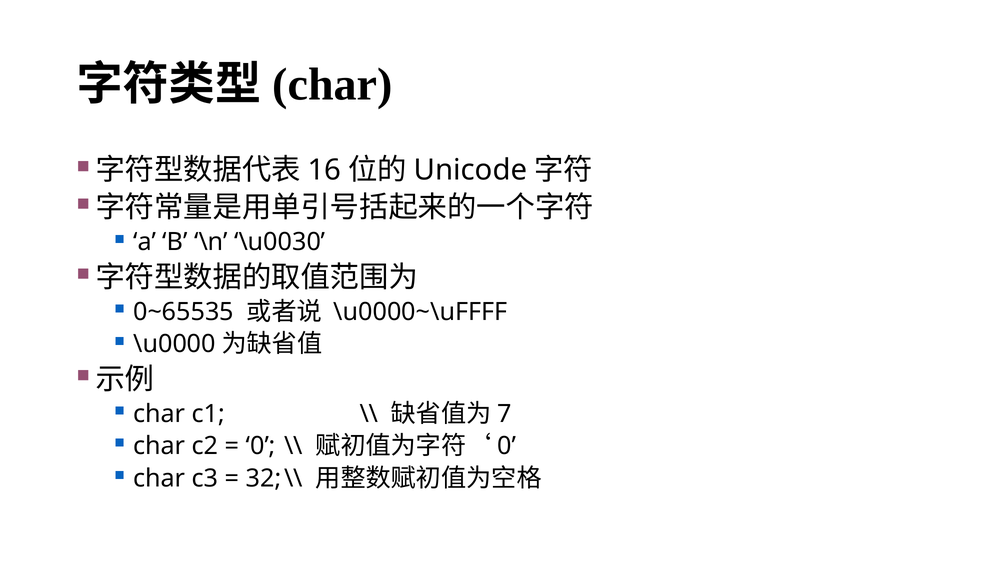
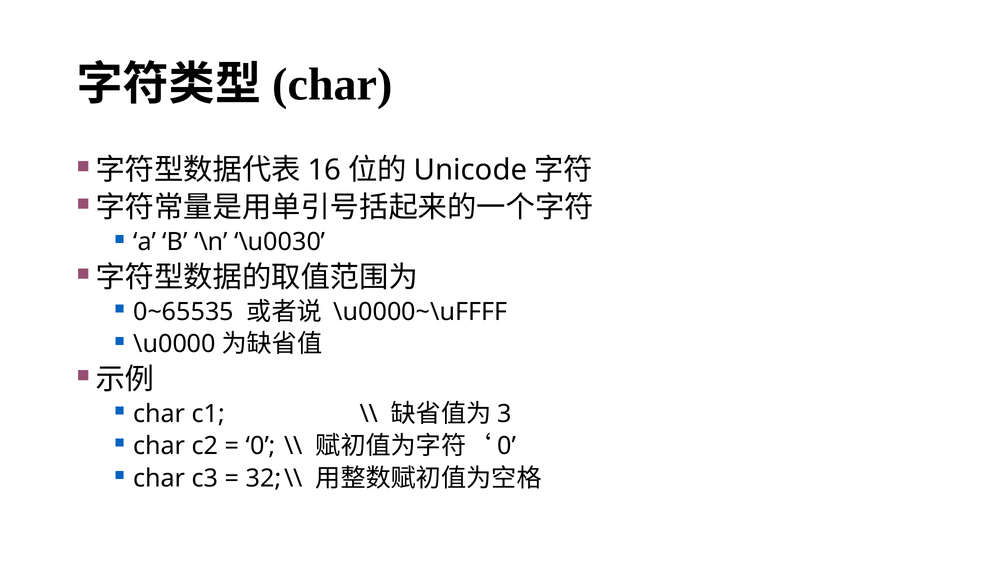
7: 7 -> 3
